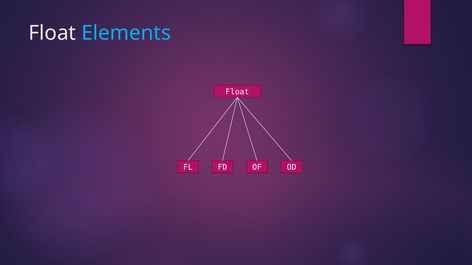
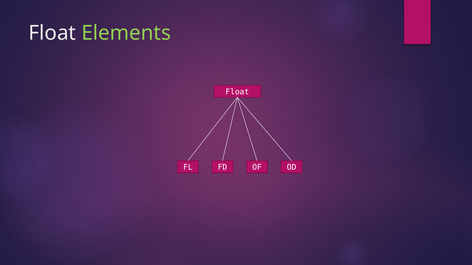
Elements colour: light blue -> light green
